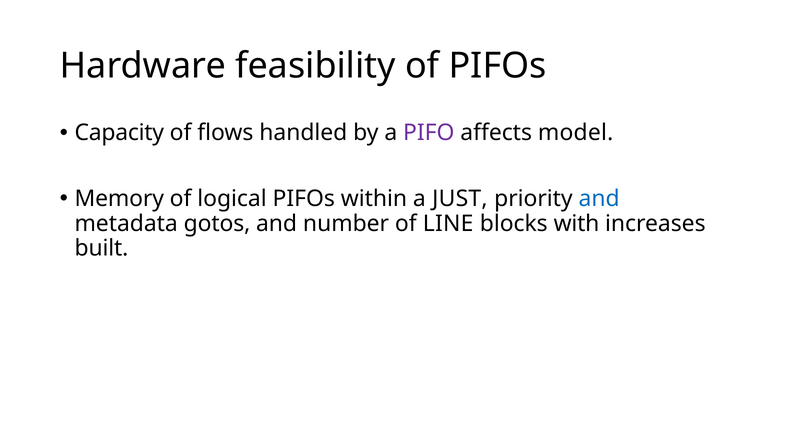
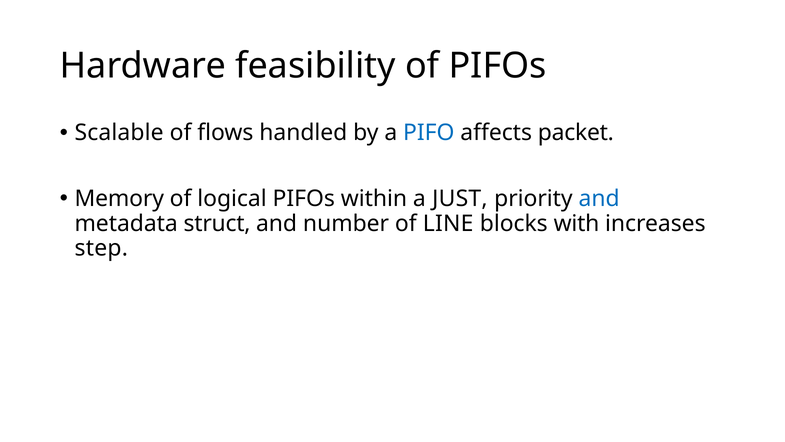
Capacity: Capacity -> Scalable
PIFO colour: purple -> blue
model: model -> packet
gotos: gotos -> struct
built: built -> step
